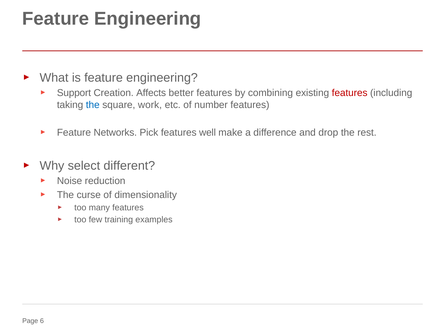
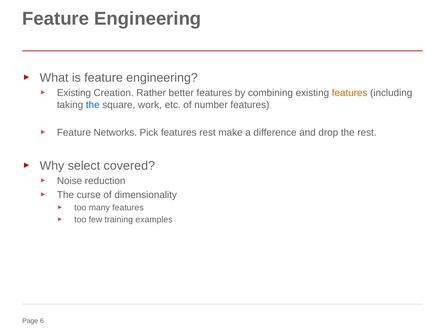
Support at (74, 93): Support -> Existing
Affects: Affects -> Rather
features at (350, 93) colour: red -> orange
features well: well -> rest
different: different -> covered
